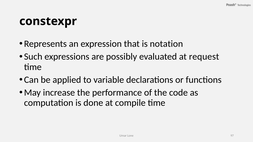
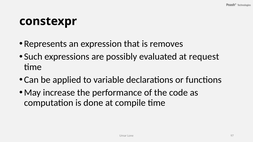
notation: notation -> removes
